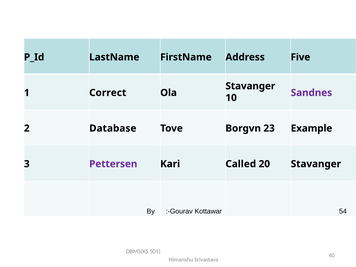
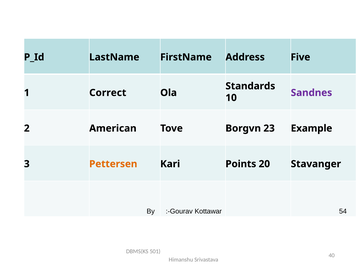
Stavanger at (250, 86): Stavanger -> Standards
Database: Database -> American
Pettersen colour: purple -> orange
Called: Called -> Points
